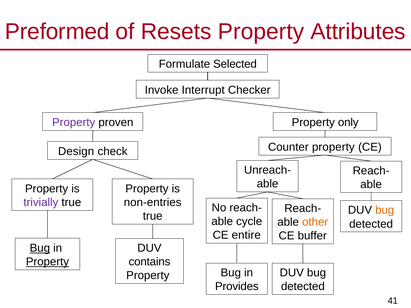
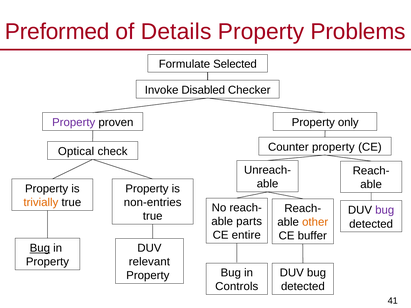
Resets: Resets -> Details
Attributes: Attributes -> Problems
Interrupt: Interrupt -> Disabled
Design: Design -> Optical
trivially colour: purple -> orange
bug at (385, 210) colour: orange -> purple
cycle: cycle -> parts
Property at (47, 262) underline: present -> none
contains: contains -> relevant
Provides: Provides -> Controls
